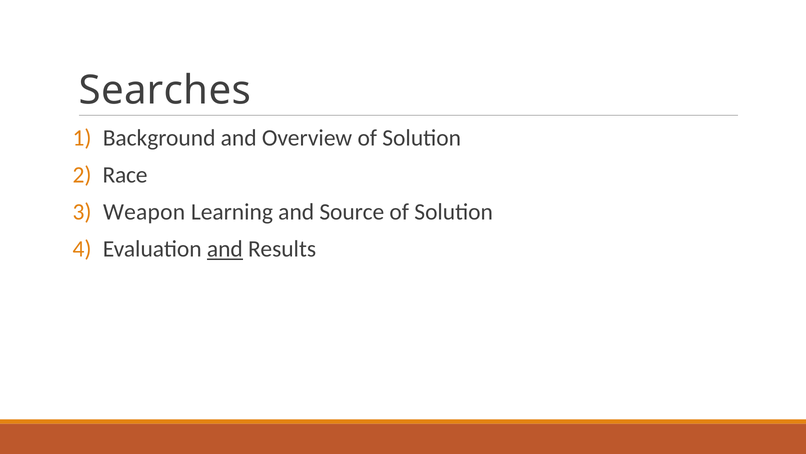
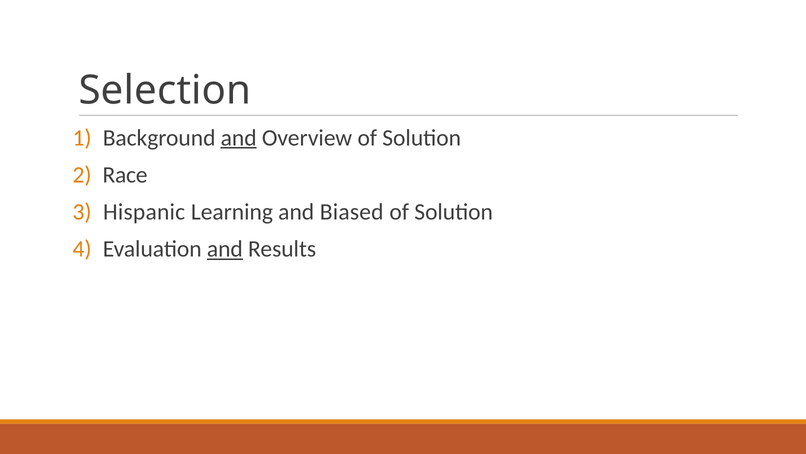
Searches: Searches -> Selection
and at (239, 138) underline: none -> present
Weapon: Weapon -> Hispanic
Source: Source -> Biased
